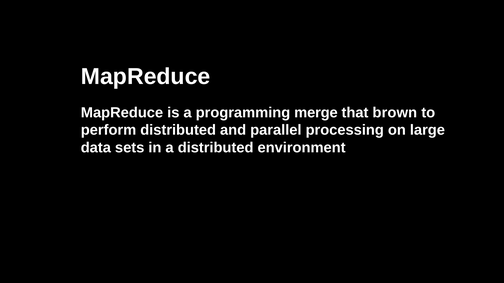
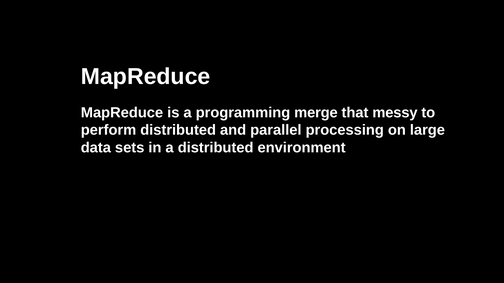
brown: brown -> messy
